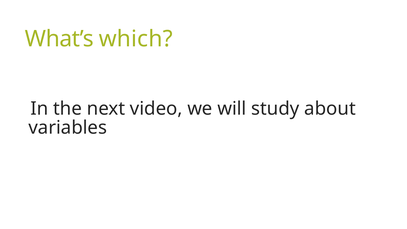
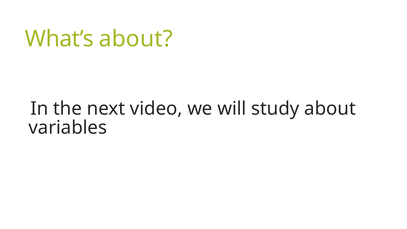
What’s which: which -> about
